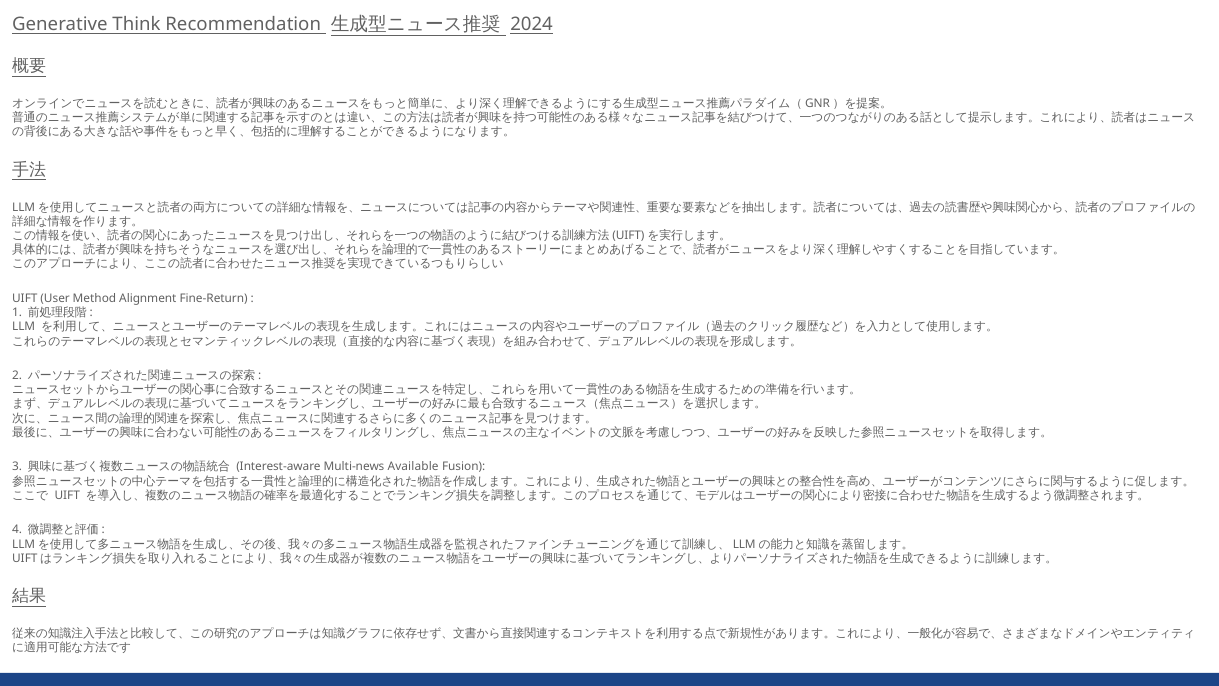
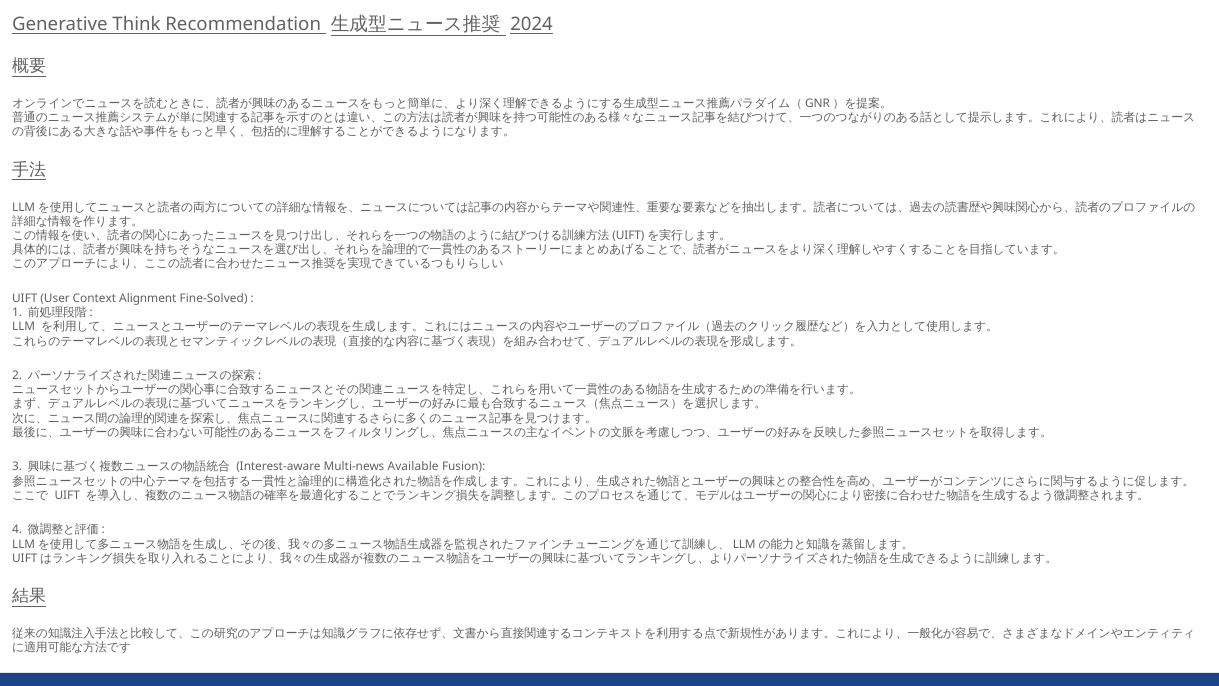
Method: Method -> Context
Fine-Return: Fine-Return -> Fine-Solved
